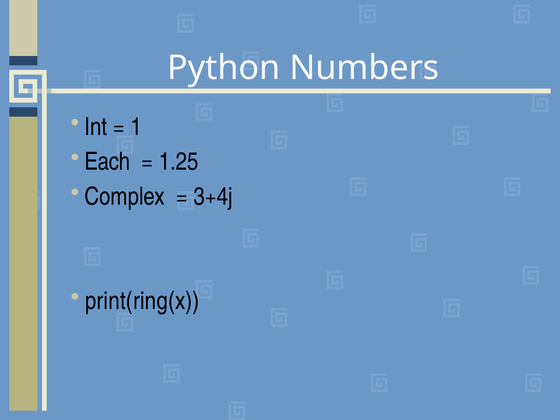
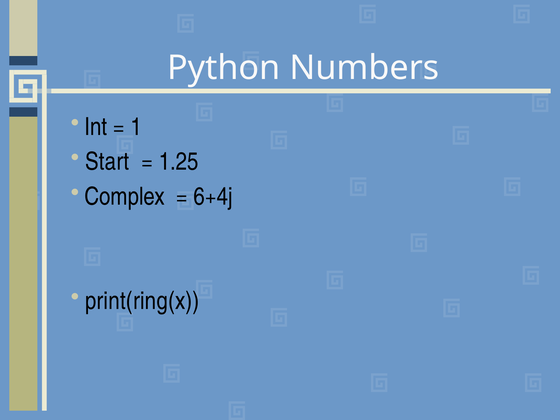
Each: Each -> Start
3+4j: 3+4j -> 6+4j
